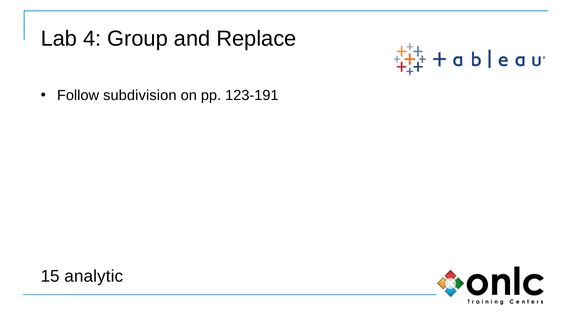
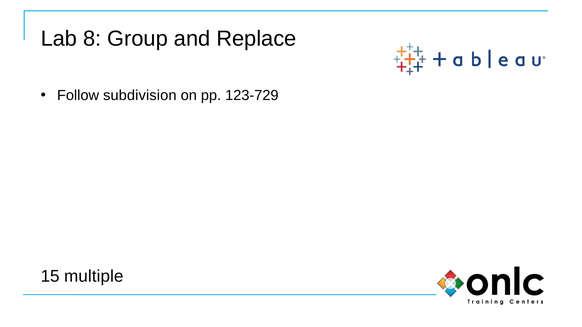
4: 4 -> 8
123-191: 123-191 -> 123-729
analytic: analytic -> multiple
